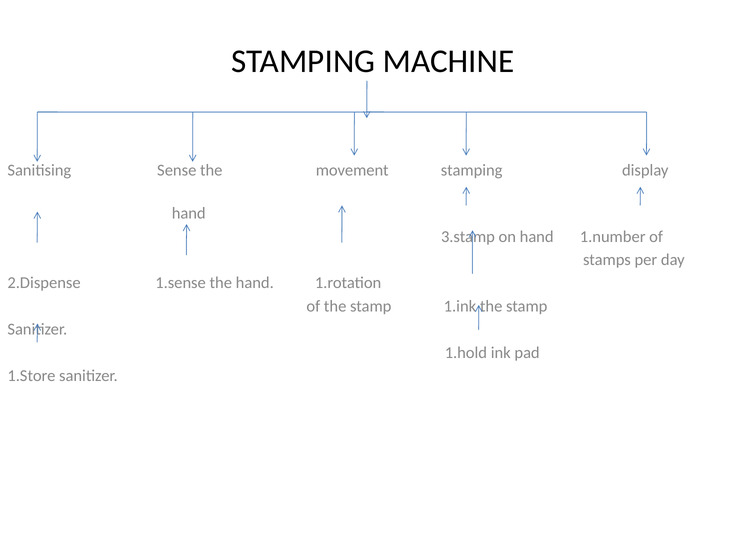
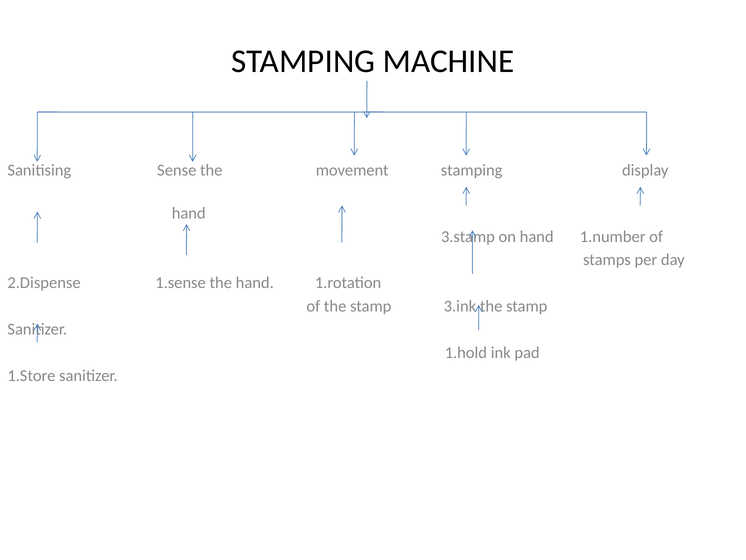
1.ink: 1.ink -> 3.ink
